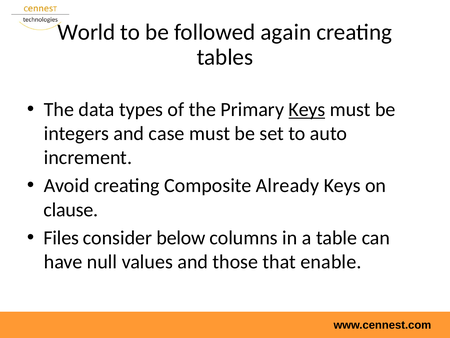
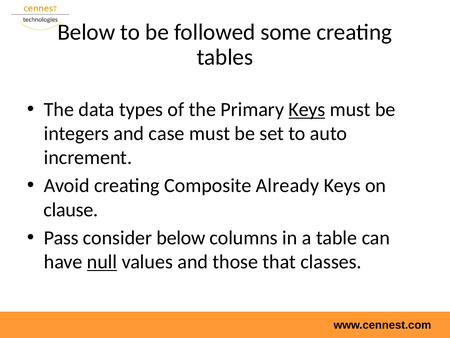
World at (86, 32): World -> Below
again: again -> some
Files: Files -> Pass
null underline: none -> present
enable: enable -> classes
